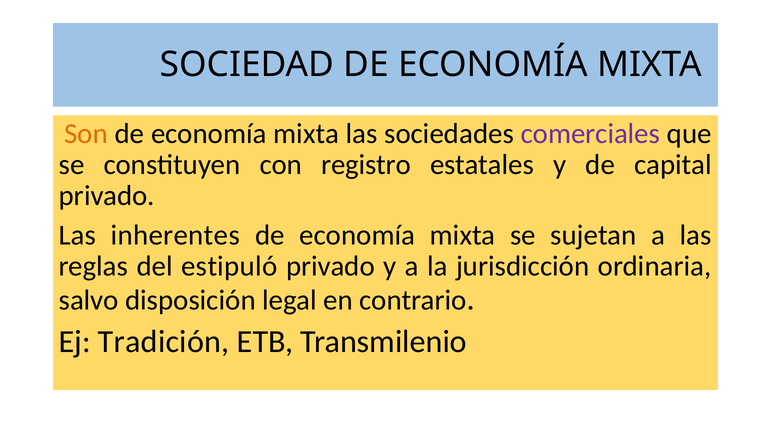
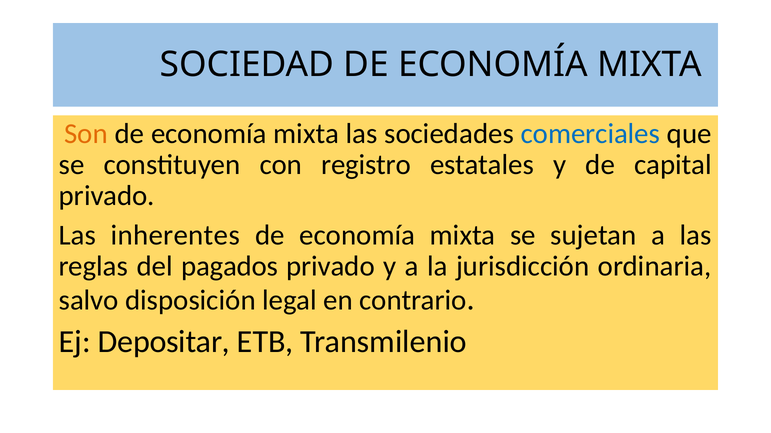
comerciales colour: purple -> blue
estipuló: estipuló -> pagados
Tradición: Tradición -> Depositar
